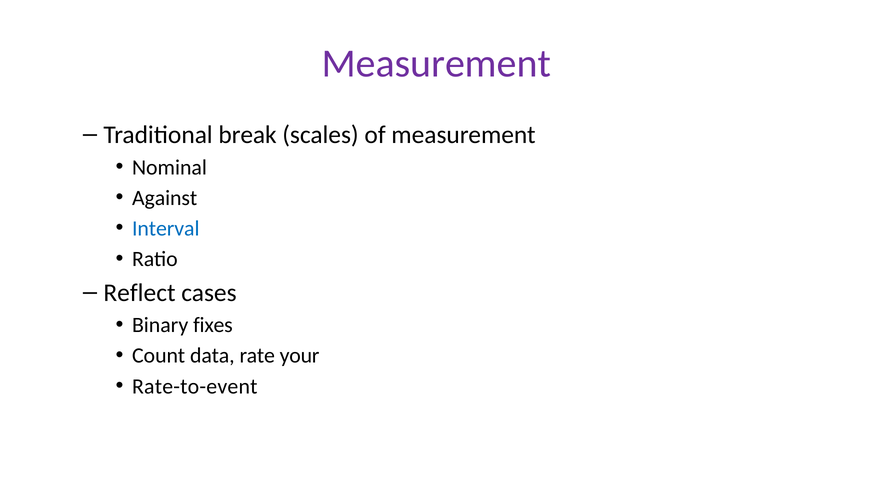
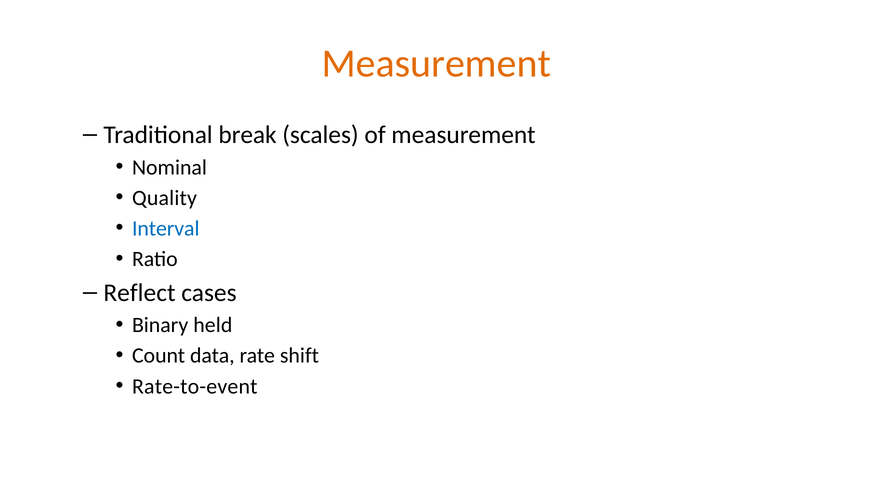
Measurement at (436, 63) colour: purple -> orange
Against: Against -> Quality
fixes: fixes -> held
your: your -> shift
